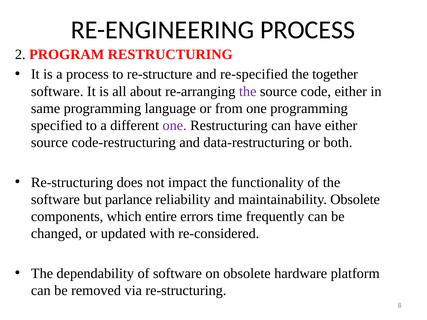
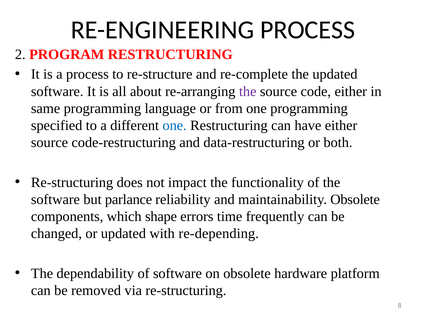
re-specified: re-specified -> re-complete
the together: together -> updated
one at (175, 126) colour: purple -> blue
entire: entire -> shape
re-considered: re-considered -> re-depending
